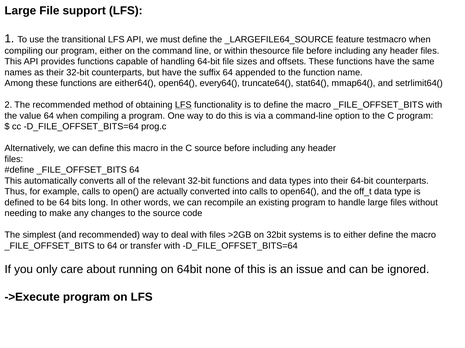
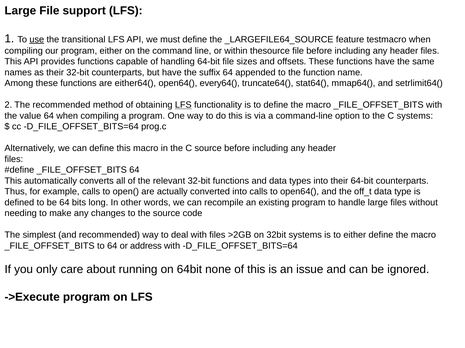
use underline: none -> present
C program: program -> systems
transfer: transfer -> address
